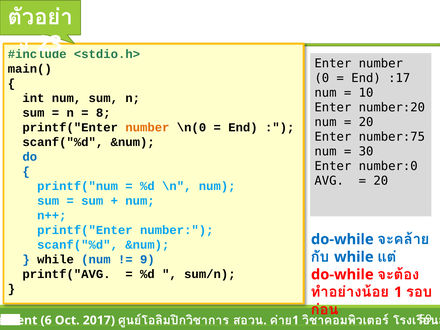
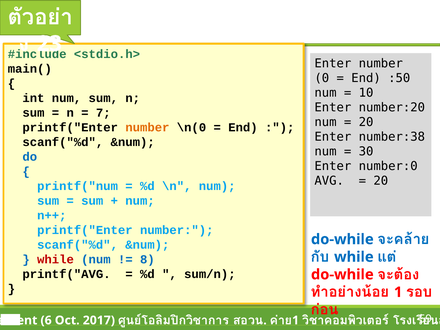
:17: :17 -> :50
8: 8 -> 7
number:75: number:75 -> number:38
while at (56, 259) colour: black -> red
9: 9 -> 8
